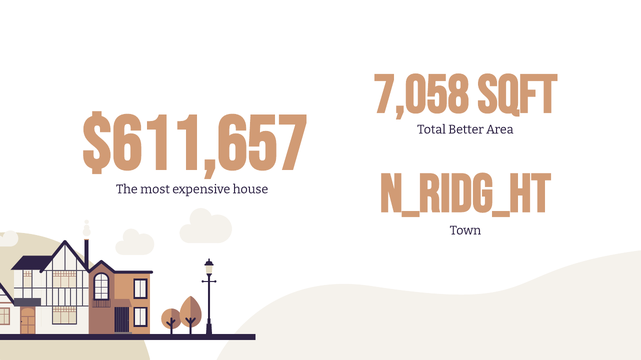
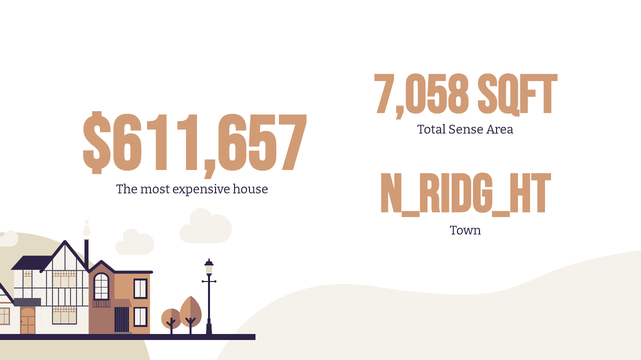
Better: Better -> Sense
